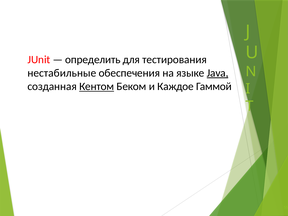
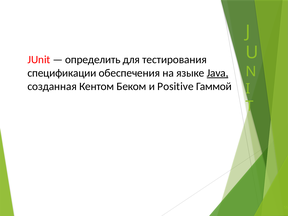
нестабильные: нестабильные -> спецификации
Кентом underline: present -> none
Каждое: Каждое -> Positive
